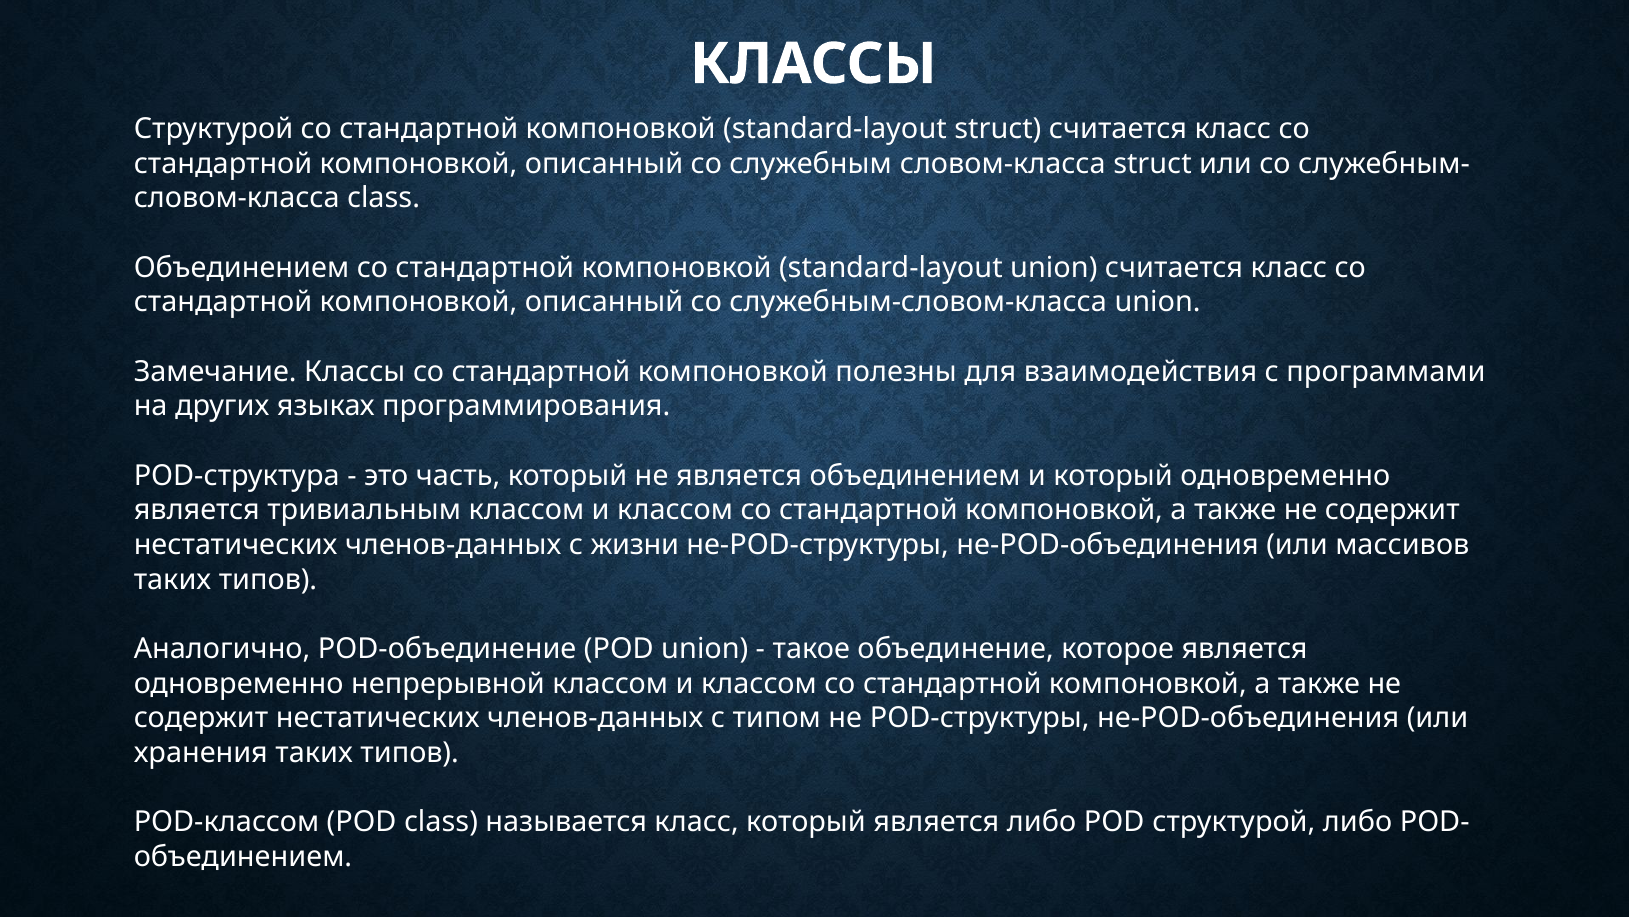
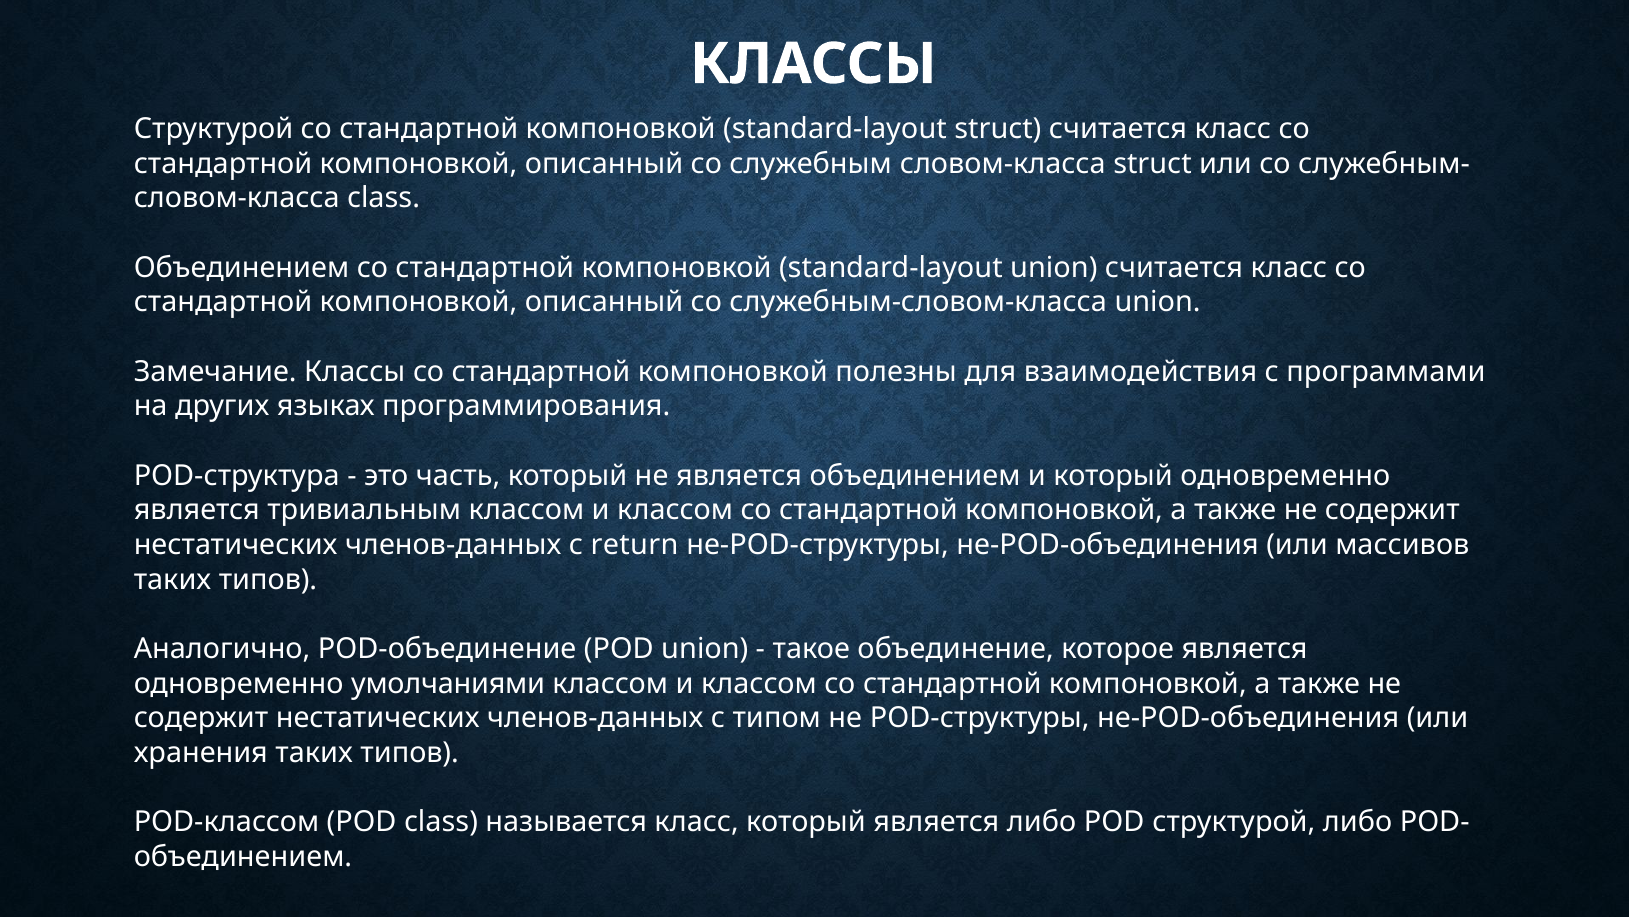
жизни: жизни -> return
непрерывной: непрерывной -> умолчаниями
